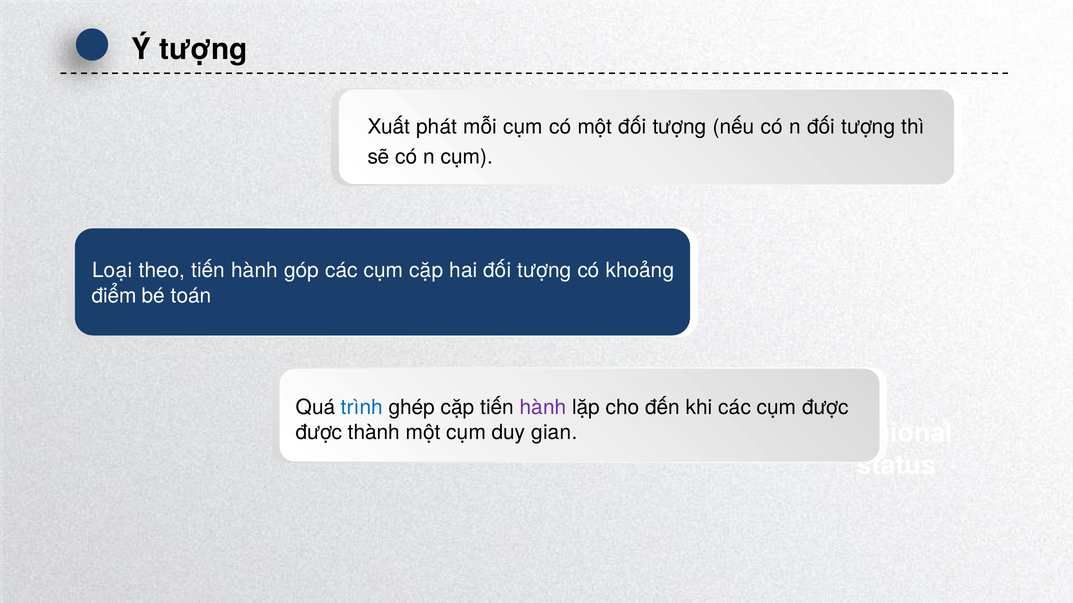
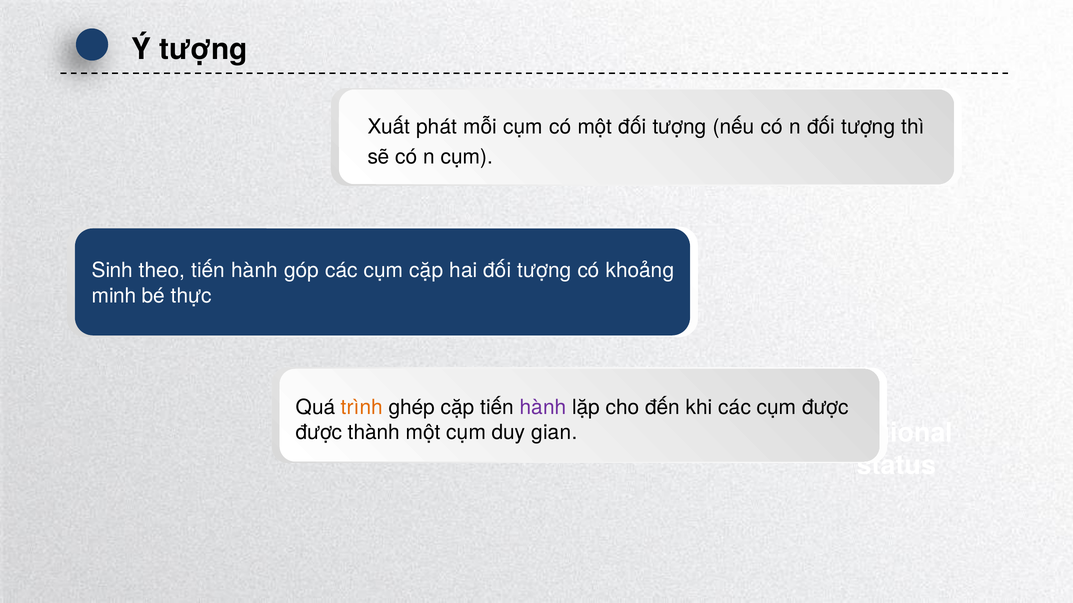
Loại: Loại -> Sinh
điểm: điểm -> minh
toán: toán -> thực
trình colour: blue -> orange
